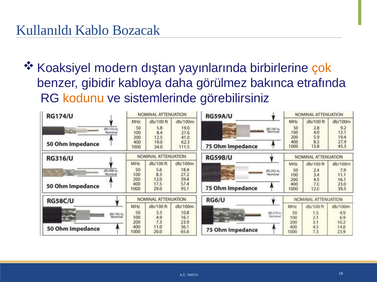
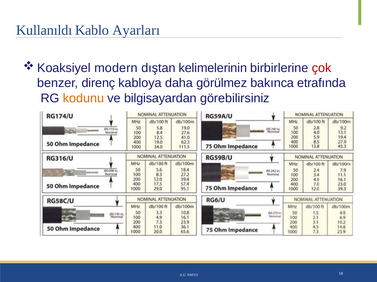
Bozacak: Bozacak -> Ayarları
yayınlarında: yayınlarında -> kelimelerinin
çok colour: orange -> red
gibidir: gibidir -> direnç
sistemlerinde: sistemlerinde -> bilgisayardan
